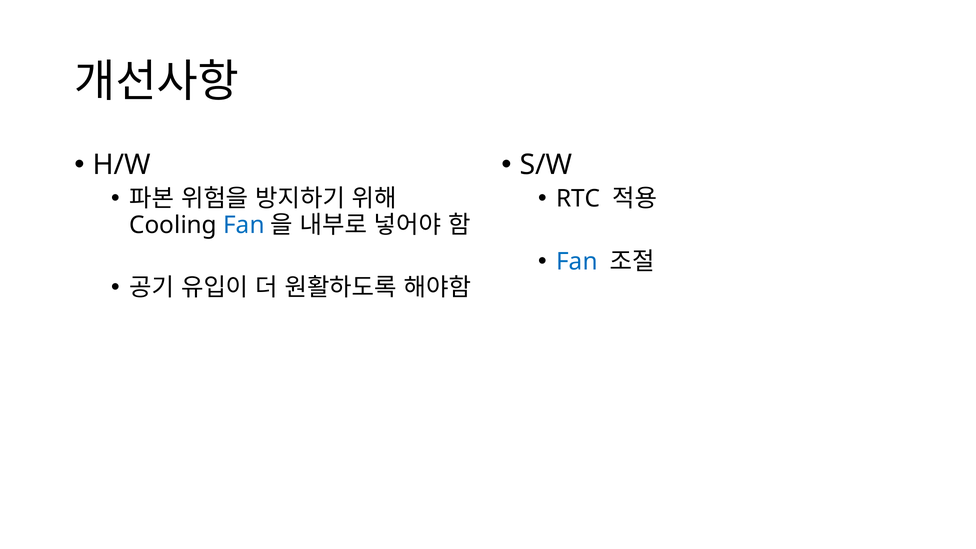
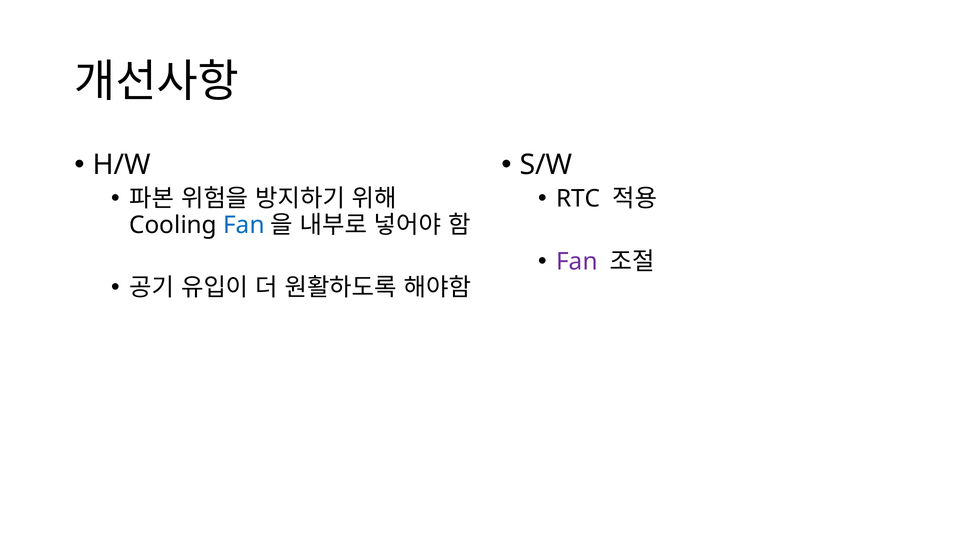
Fan at (577, 261) colour: blue -> purple
